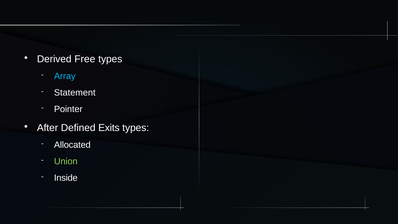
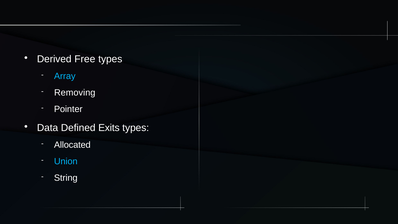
Statement: Statement -> Removing
After: After -> Data
Union colour: light green -> light blue
Inside: Inside -> String
